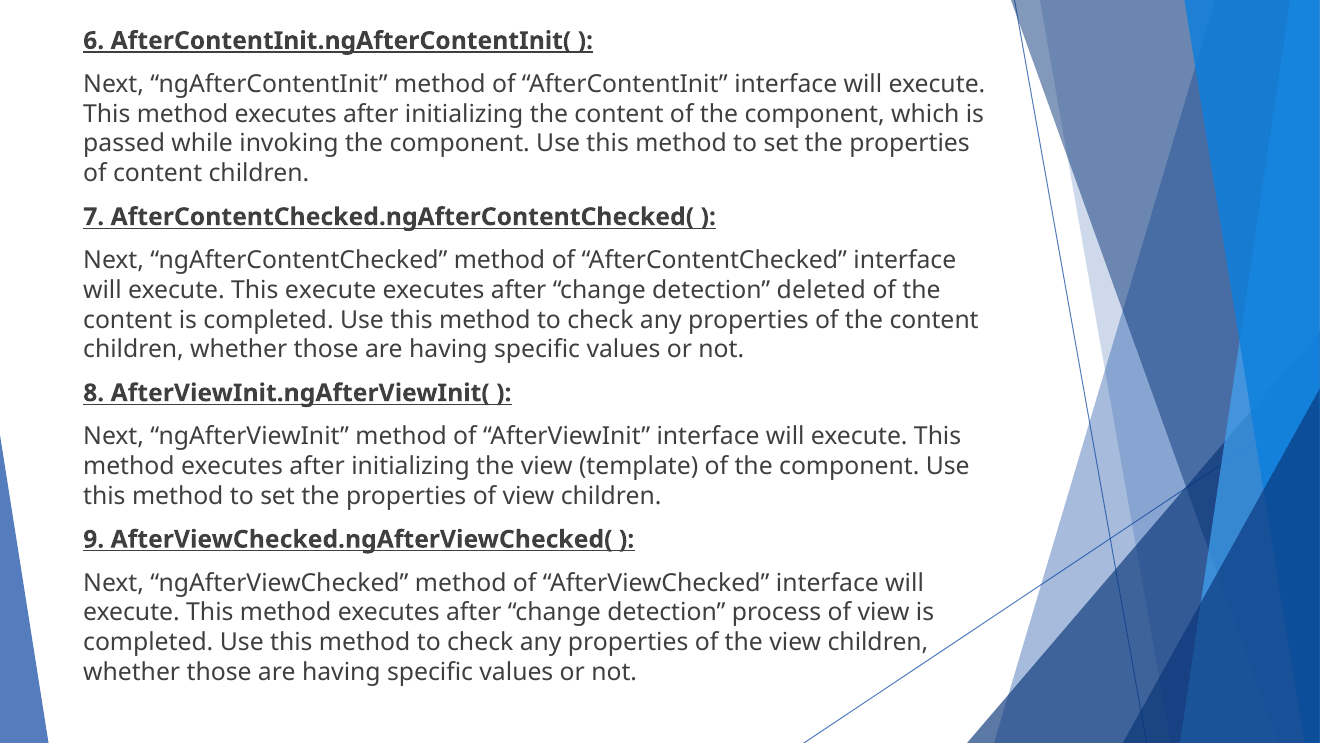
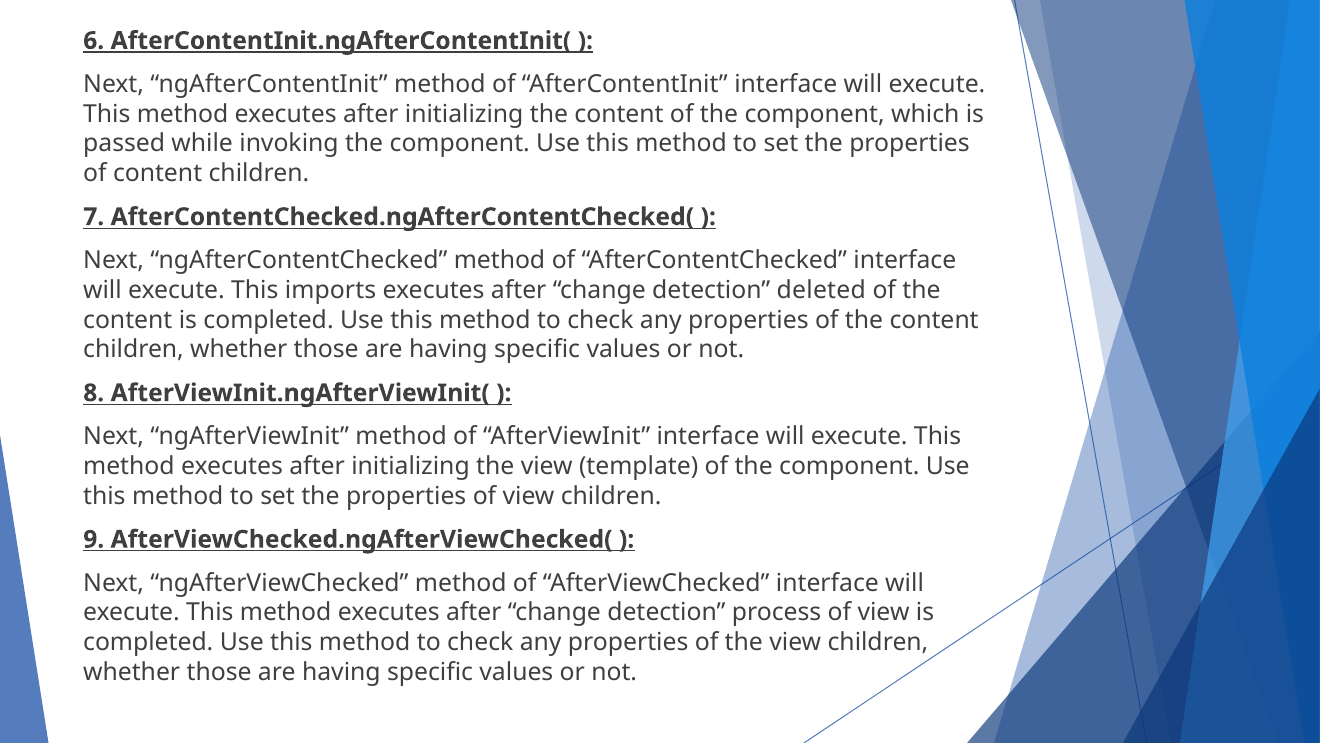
This execute: execute -> imports
